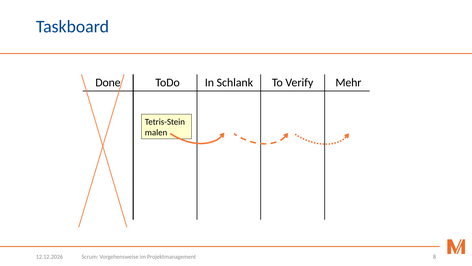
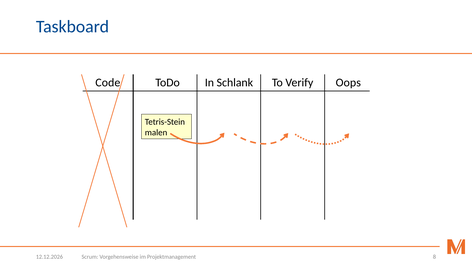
Done: Done -> Code
Mehr: Mehr -> Oops
